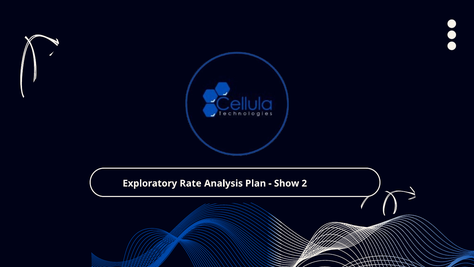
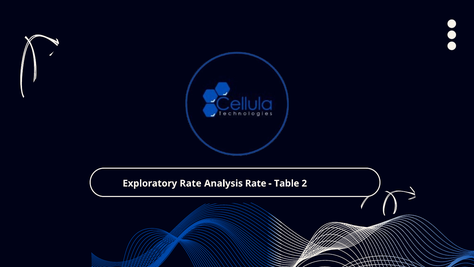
Analysis Plan: Plan -> Rate
Show: Show -> Table
